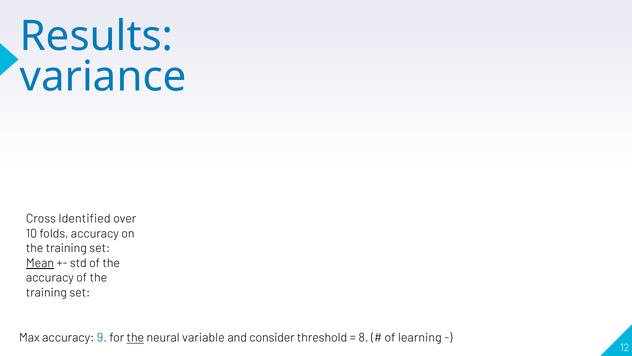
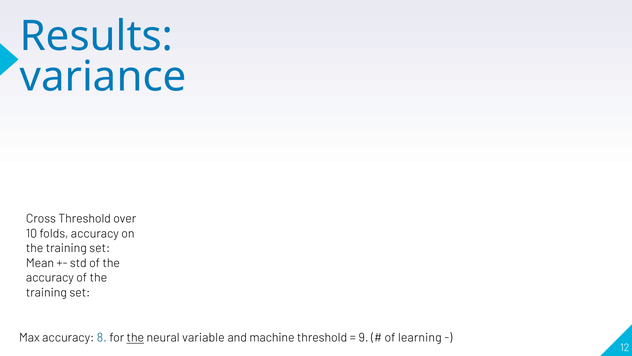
Cross Identified: Identified -> Threshold
Mean underline: present -> none
9: 9 -> 8
consider: consider -> machine
8: 8 -> 9
